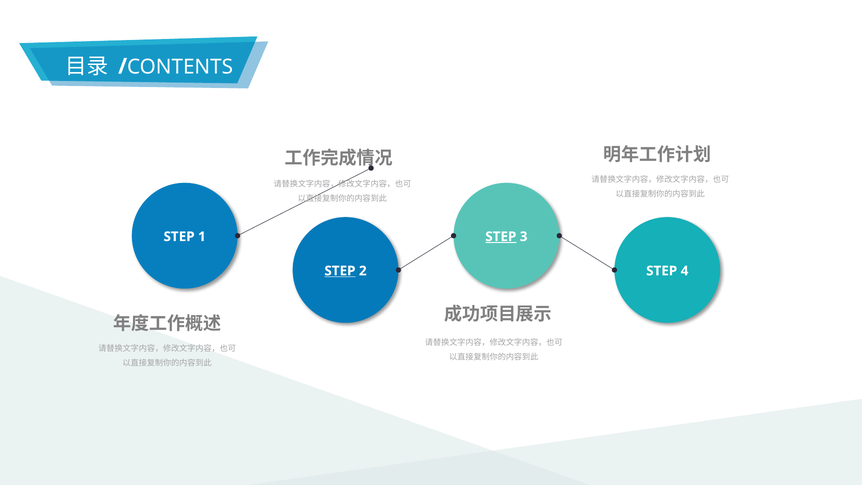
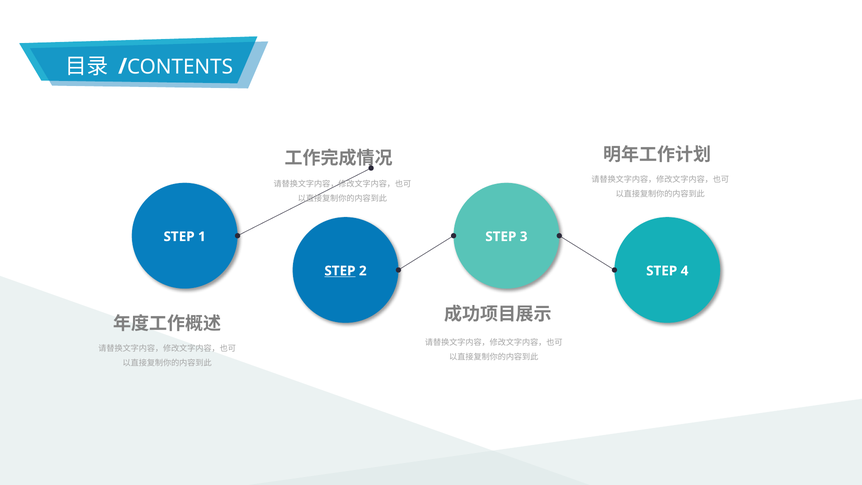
STEP at (501, 237) underline: present -> none
